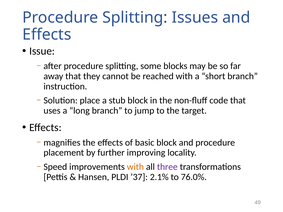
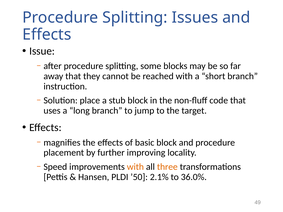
three colour: purple -> orange
’37: ’37 -> ’50
76.0%: 76.0% -> 36.0%
